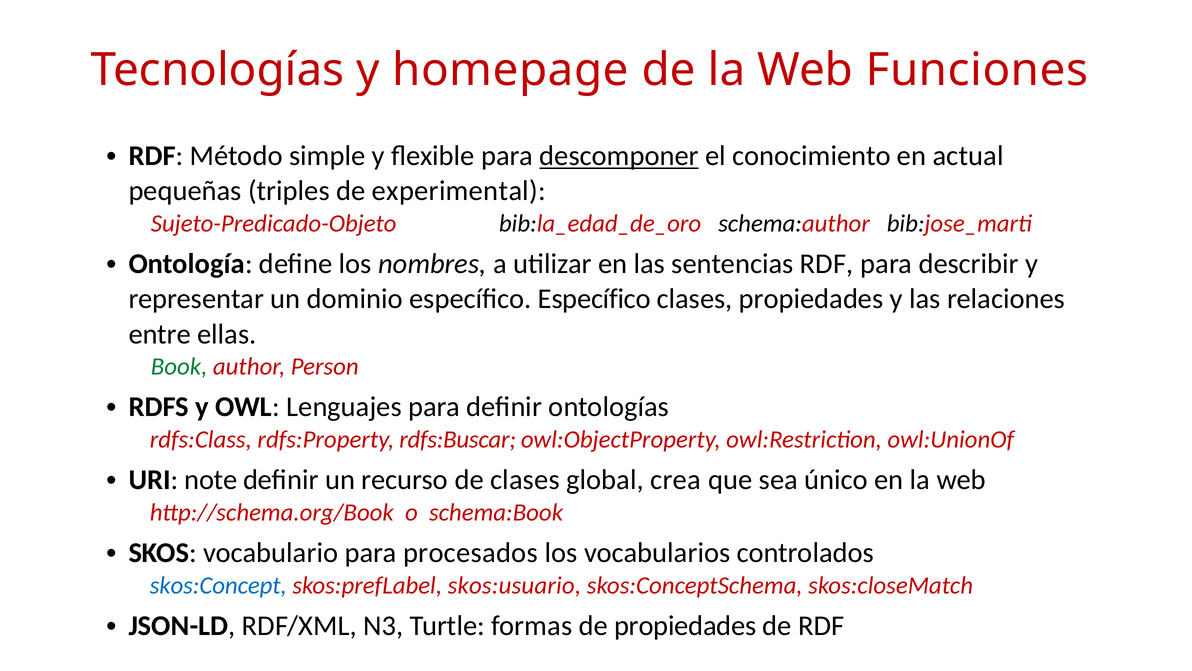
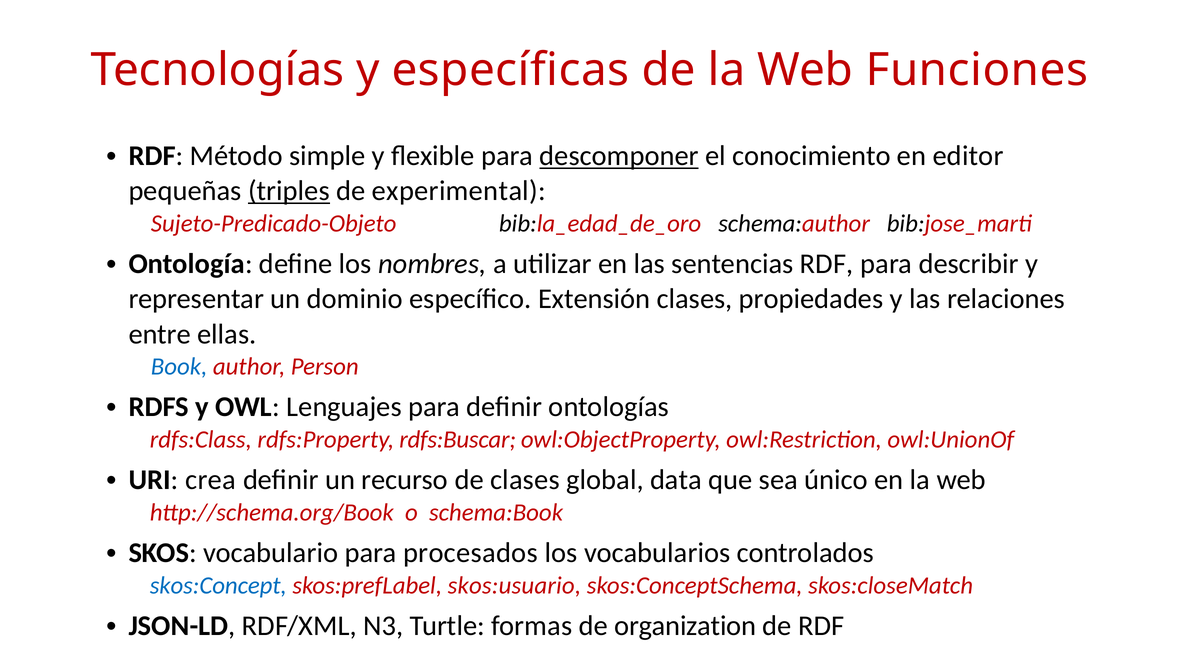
homepage: homepage -> específicas
actual: actual -> editor
triples underline: none -> present
específico Específico: Específico -> Extensión
Book colour: green -> blue
note: note -> crea
crea: crea -> data
de propiedades: propiedades -> organization
